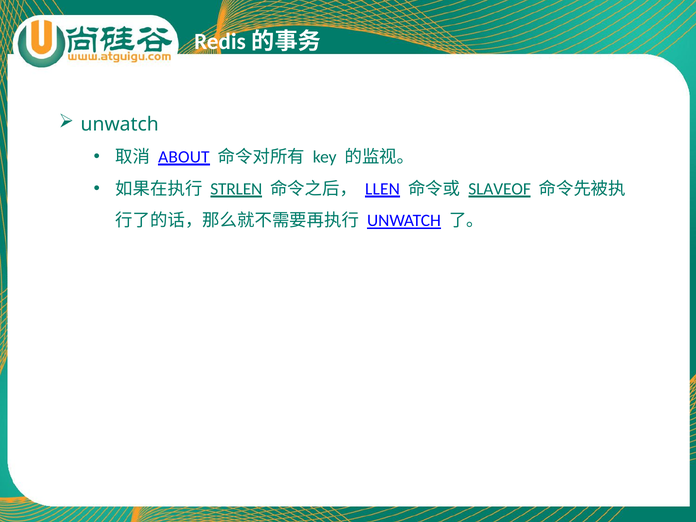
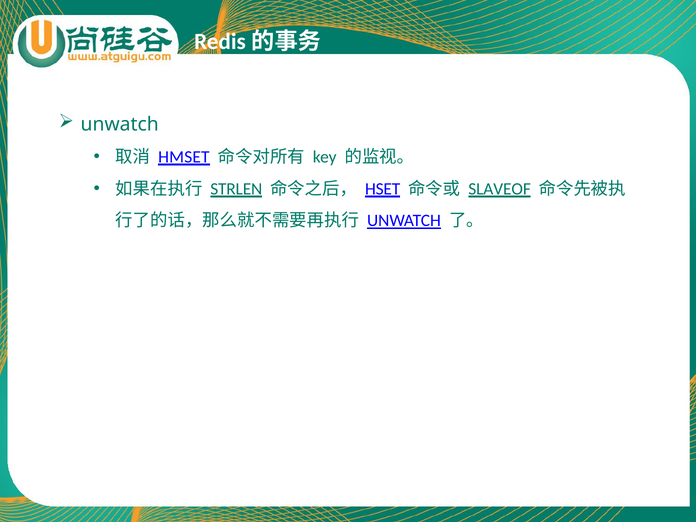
ABOUT: ABOUT -> HMSET
LLEN: LLEN -> HSET
